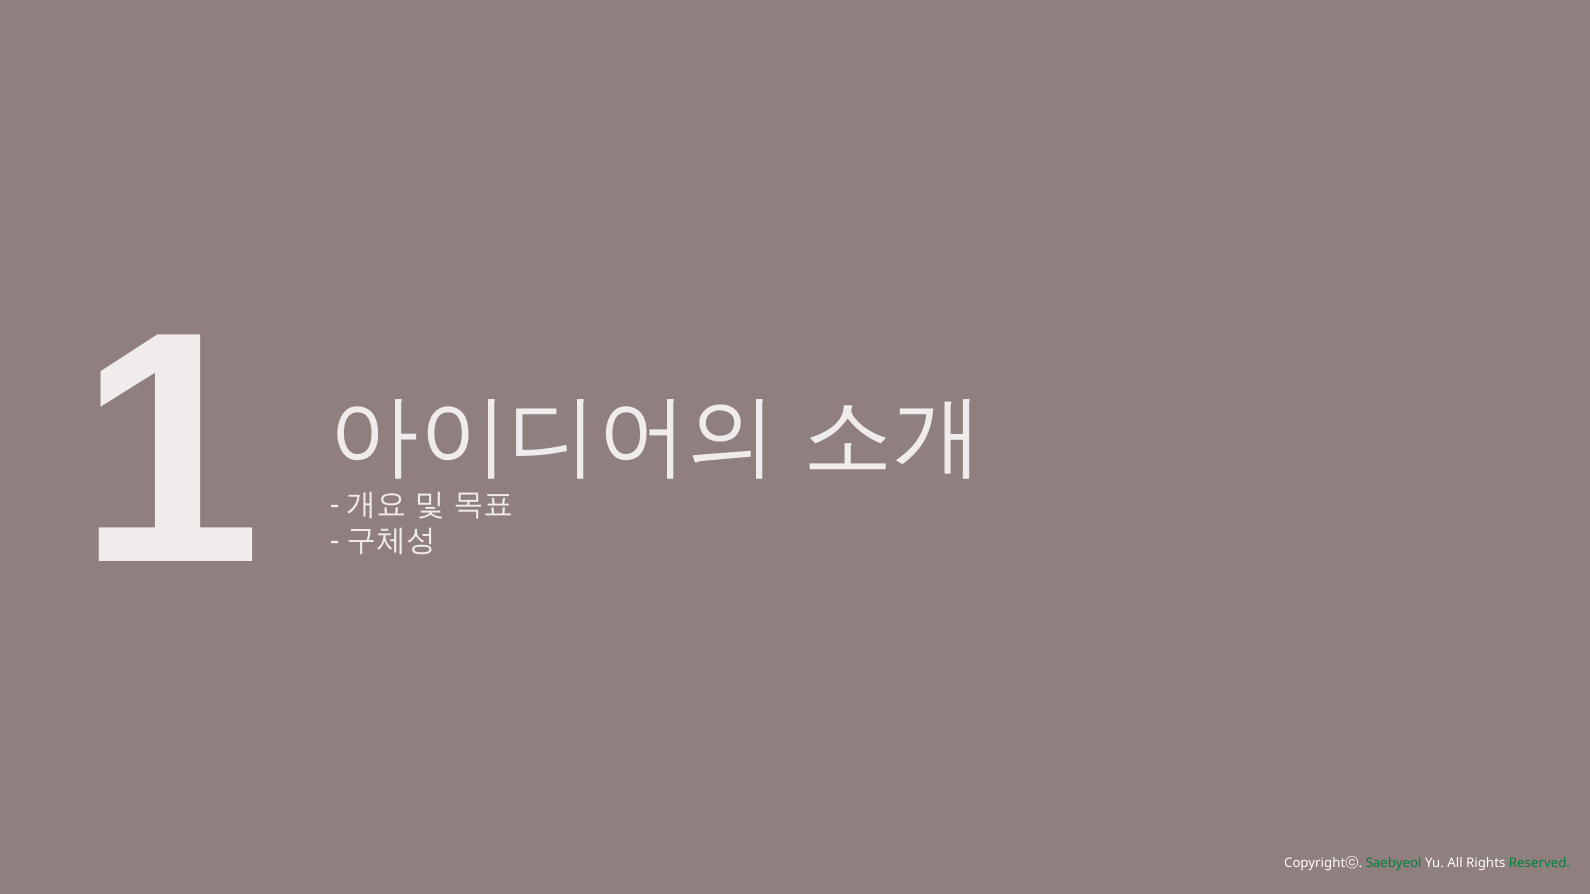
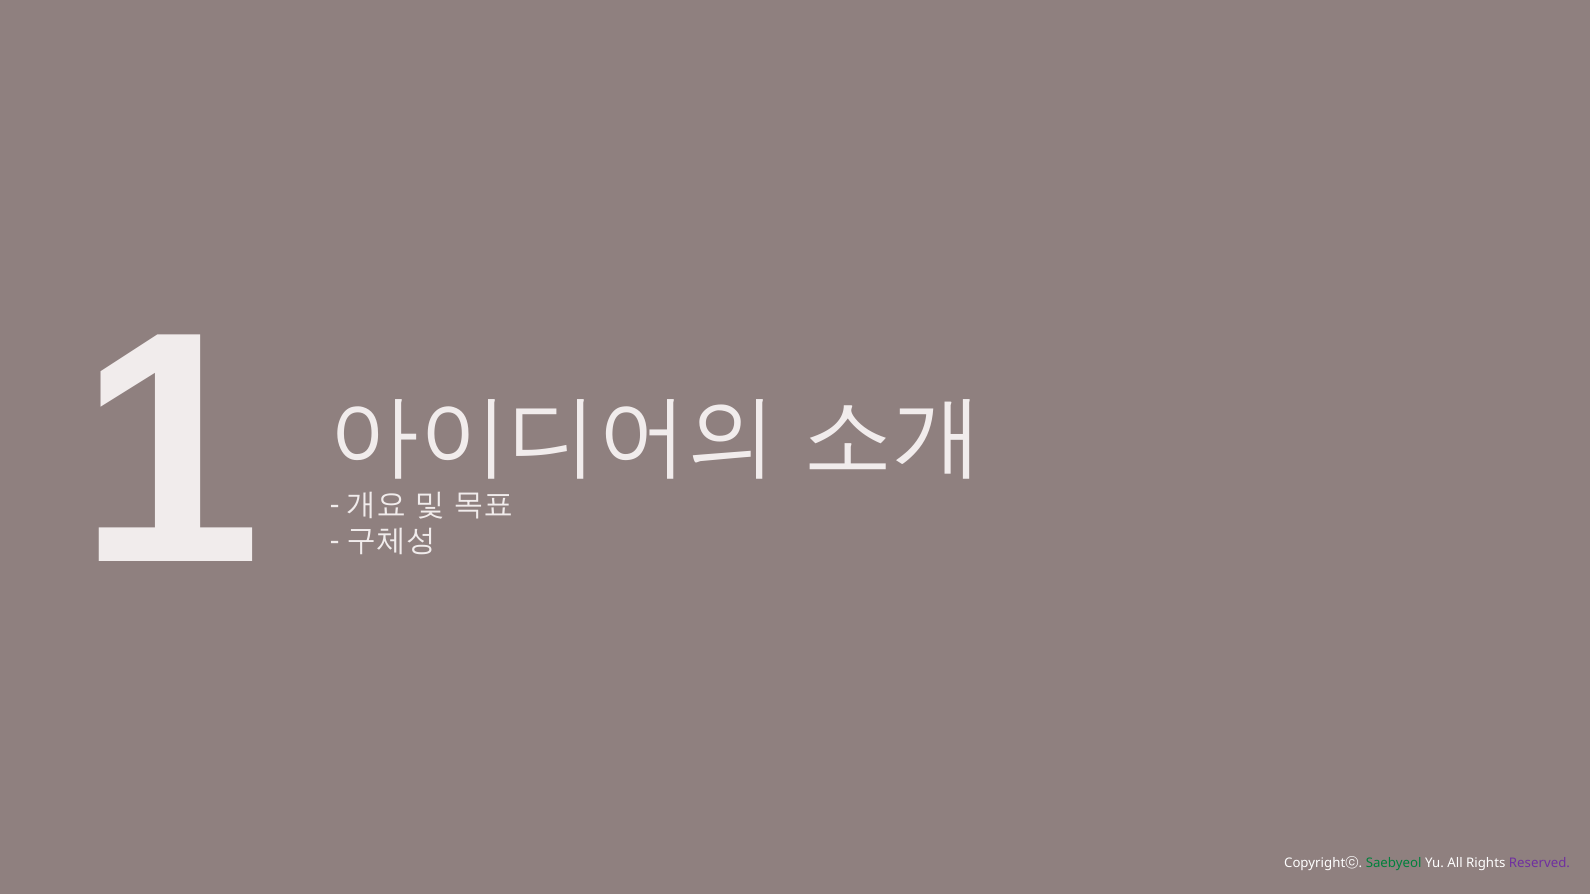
Reserved colour: green -> purple
